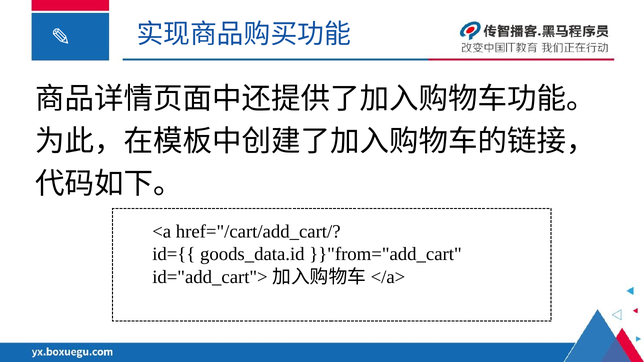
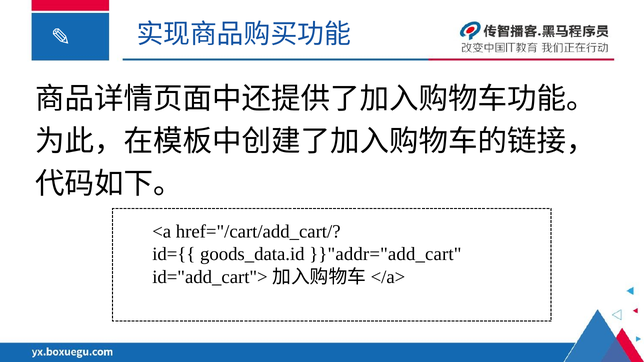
}}"from="add_cart: }}"from="add_cart -> }}"addr="add_cart
